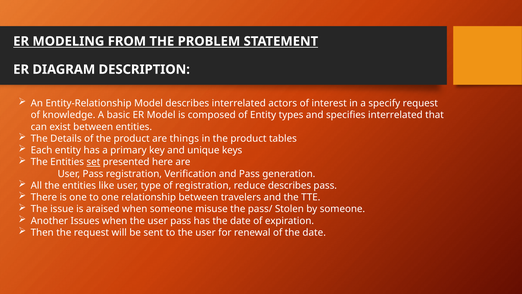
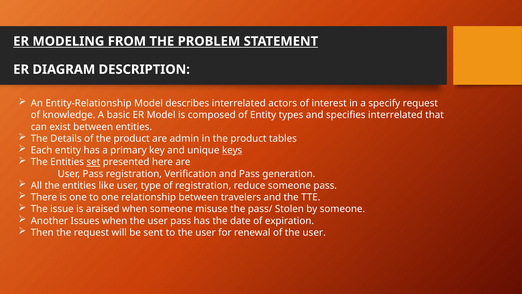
things: things -> admin
keys underline: none -> present
reduce describes: describes -> someone
of the date: date -> user
